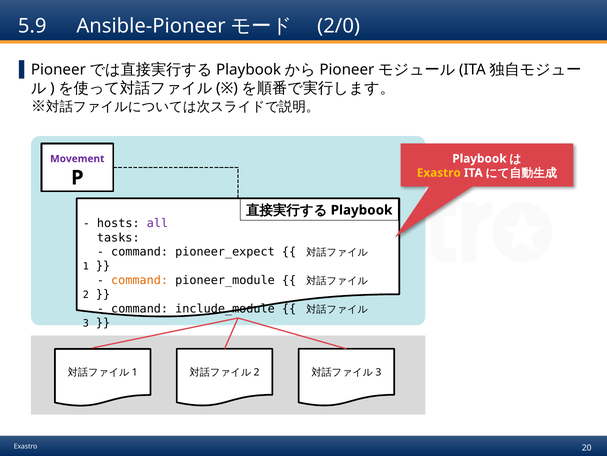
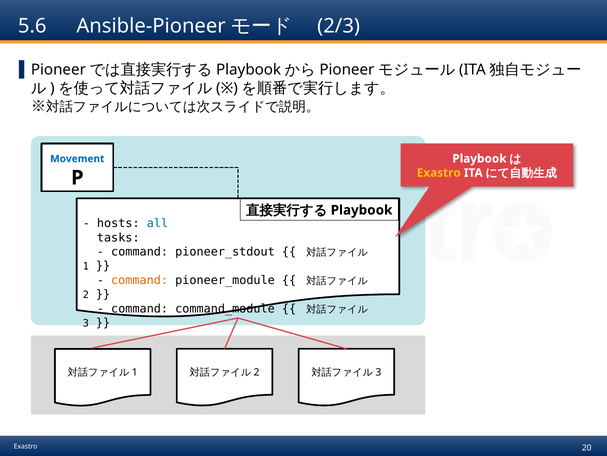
5.9: 5.9 -> 5.6
2/0: 2/0 -> 2/3
Movement colour: purple -> blue
all colour: purple -> blue
pioneer_expect: pioneer_expect -> pioneer_stdout
include_module: include_module -> command_module
